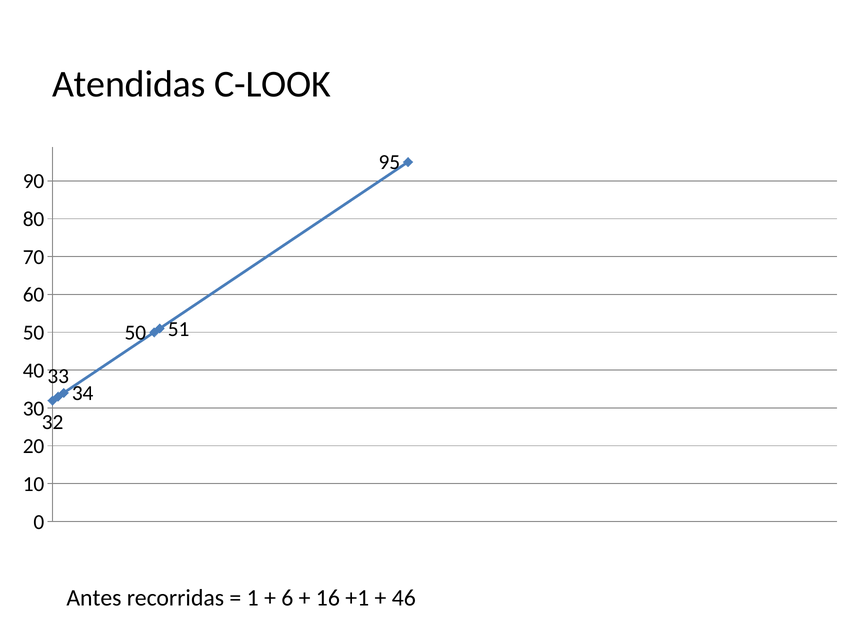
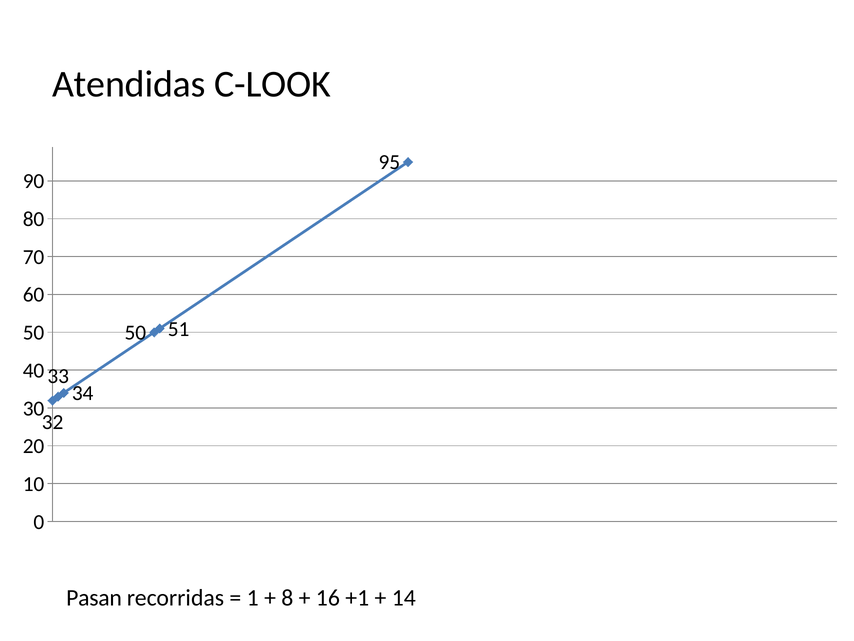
Antes: Antes -> Pasan
6: 6 -> 8
46: 46 -> 14
